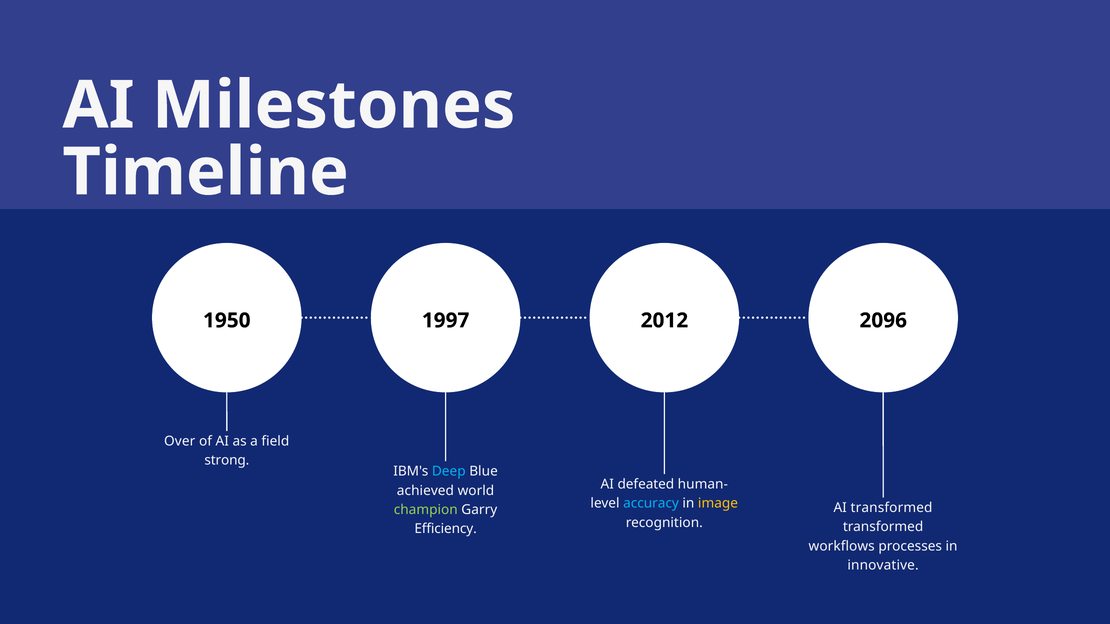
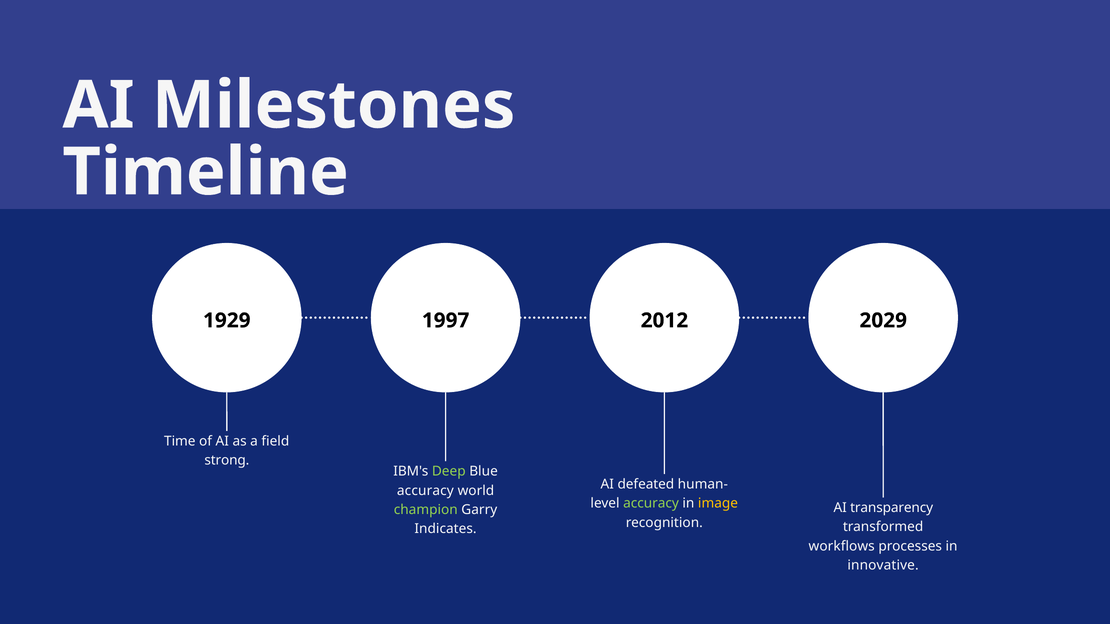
1950: 1950 -> 1929
2096: 2096 -> 2029
Over: Over -> Time
Deep colour: light blue -> light green
achieved at (425, 491): achieved -> accuracy
accuracy at (651, 504) colour: light blue -> light green
AI transformed: transformed -> transparency
Efficiency: Efficiency -> Indicates
